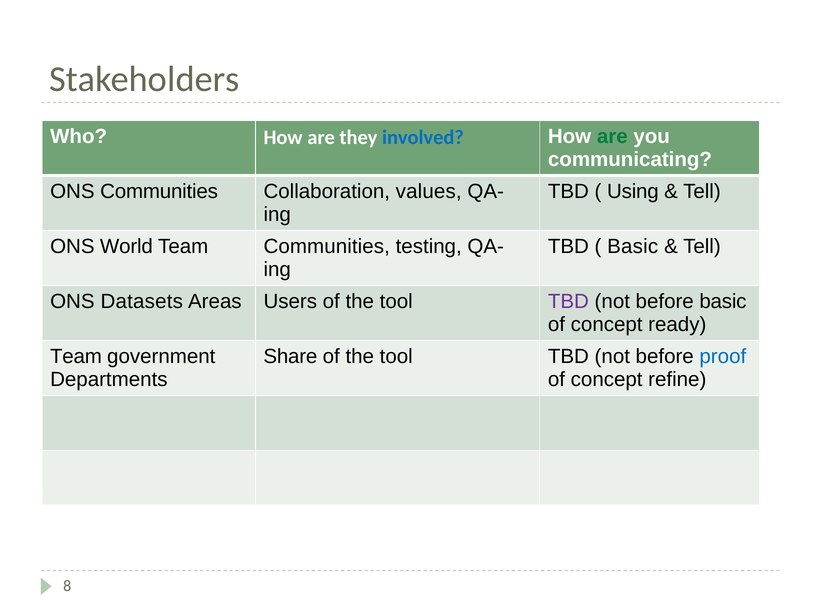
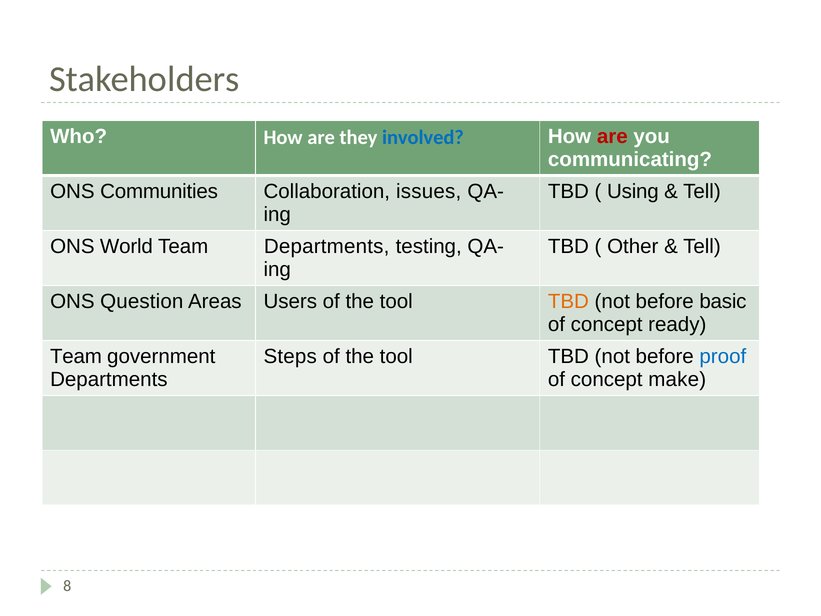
are at (612, 136) colour: green -> red
values: values -> issues
Team Communities: Communities -> Departments
Basic at (633, 246): Basic -> Other
Datasets: Datasets -> Question
TBD at (568, 301) colour: purple -> orange
Share: Share -> Steps
refine: refine -> make
